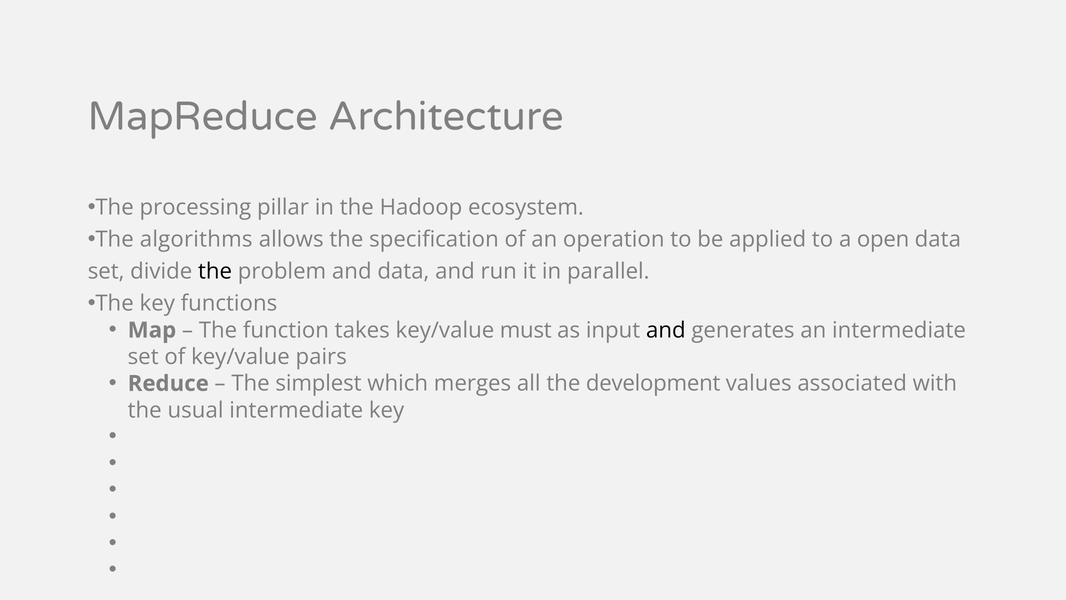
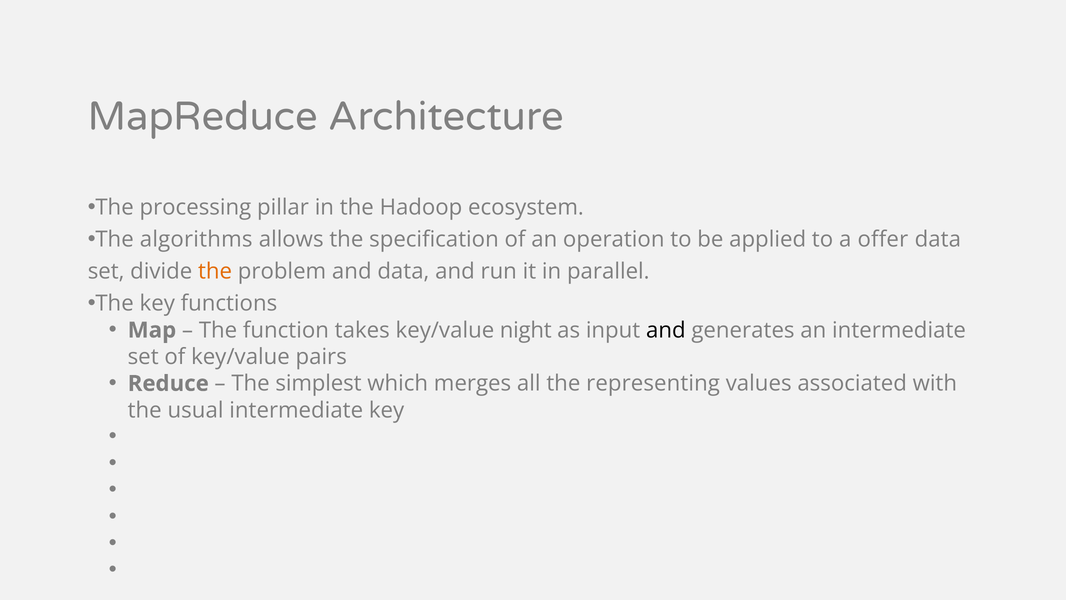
open: open -> offer
the at (215, 271) colour: black -> orange
must: must -> night
development: development -> representing
